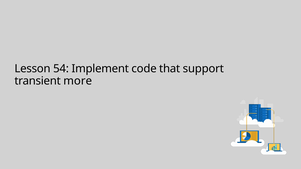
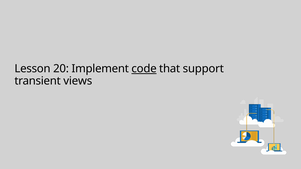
54: 54 -> 20
code underline: none -> present
more: more -> views
